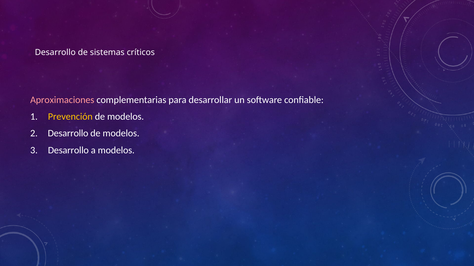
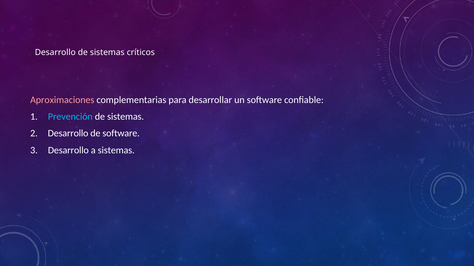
Prevención colour: yellow -> light blue
modelos at (126, 117): modelos -> sistemas
modelos at (121, 134): modelos -> software
a modelos: modelos -> sistemas
